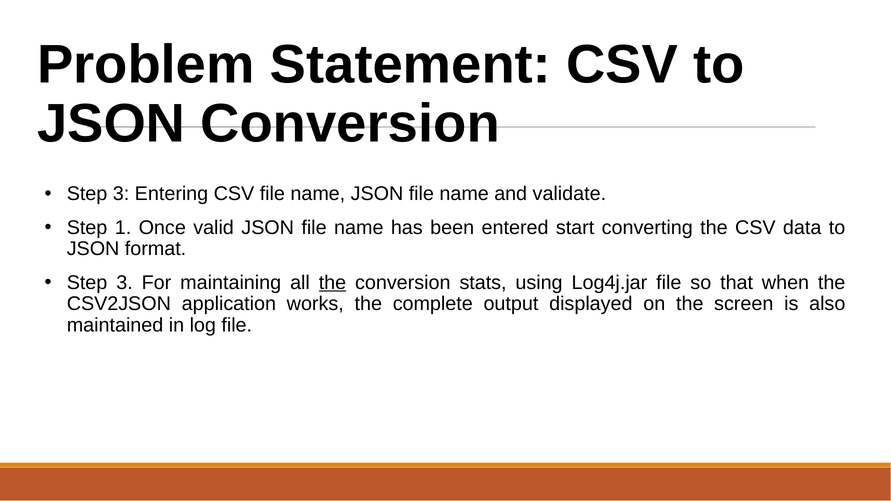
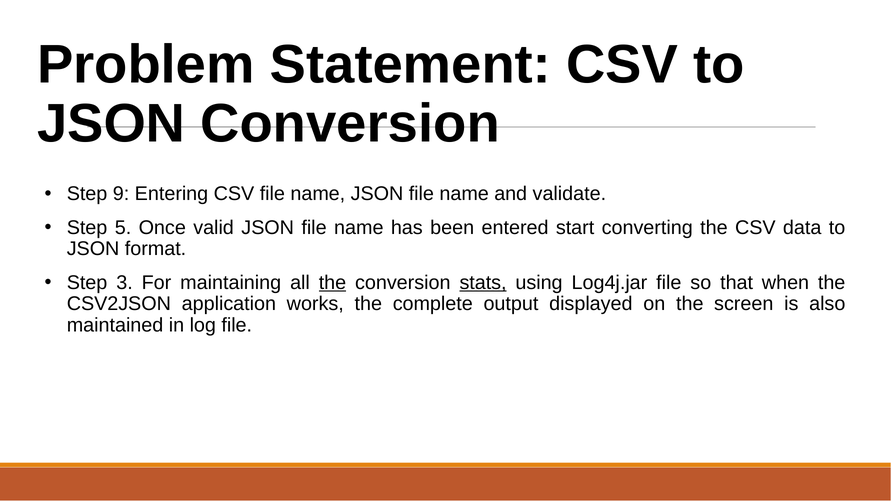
3 at (121, 194): 3 -> 9
1: 1 -> 5
stats underline: none -> present
